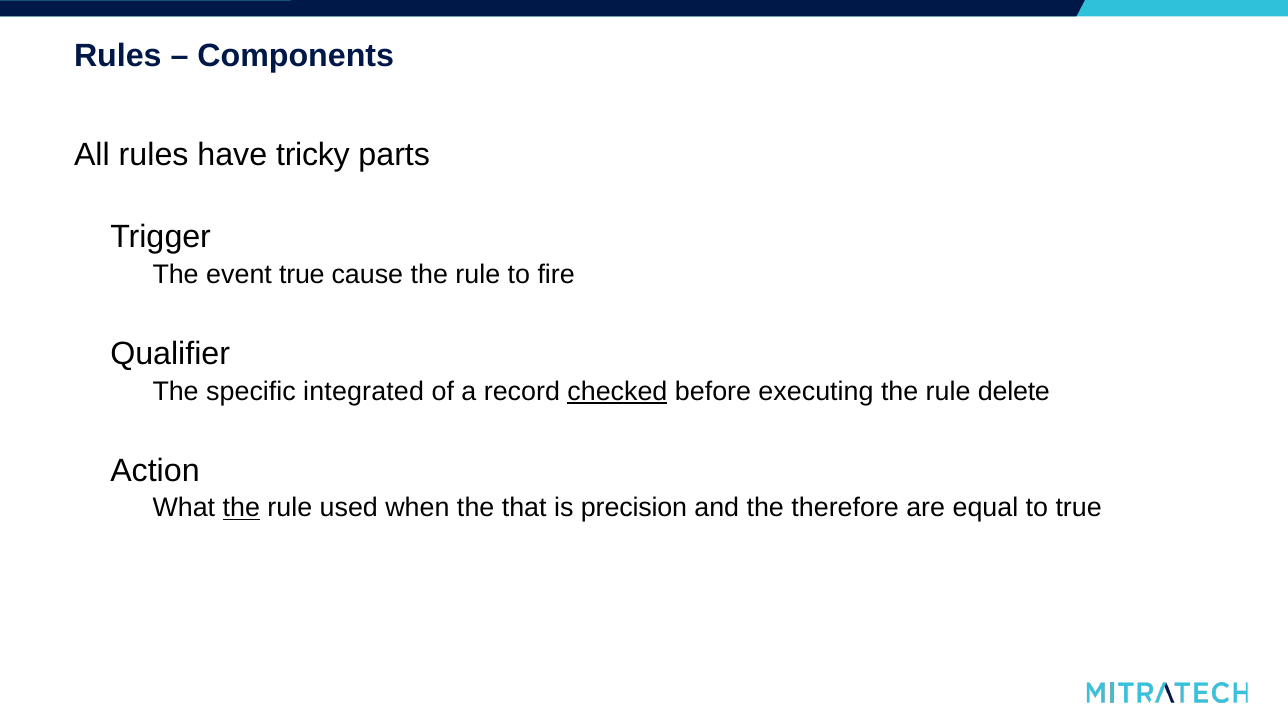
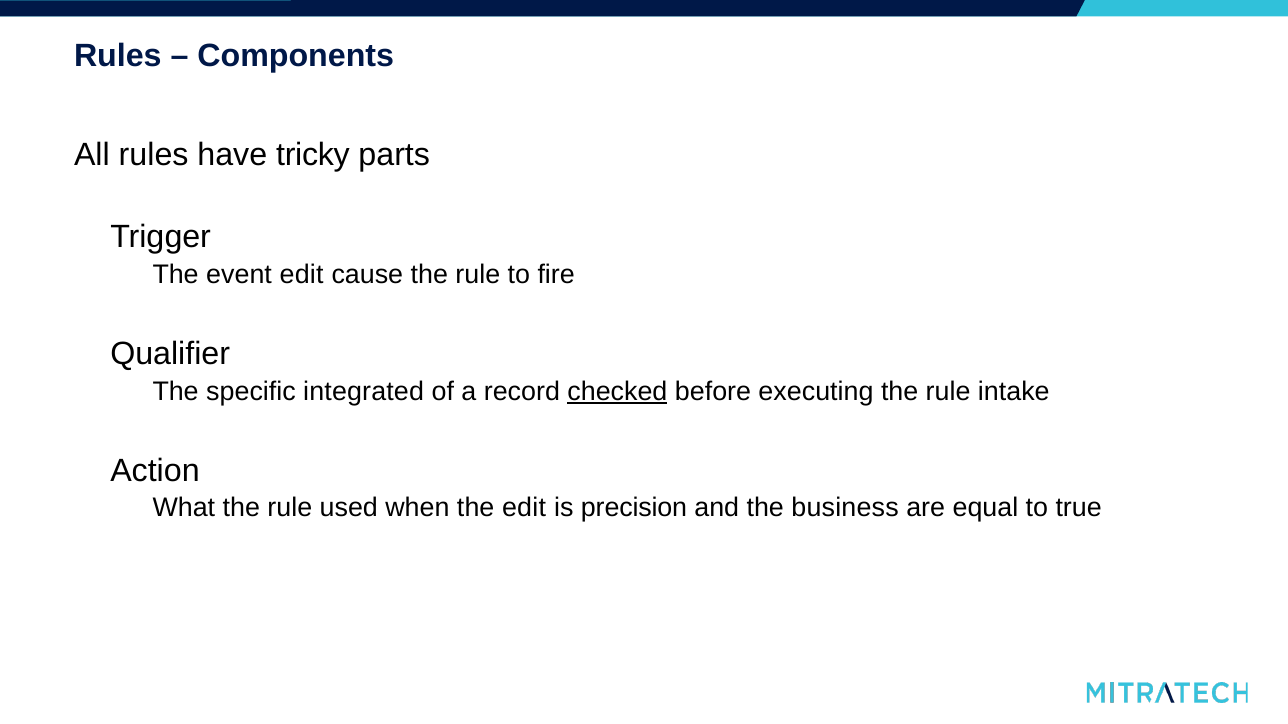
event true: true -> edit
delete: delete -> intake
the at (241, 508) underline: present -> none
the that: that -> edit
therefore: therefore -> business
